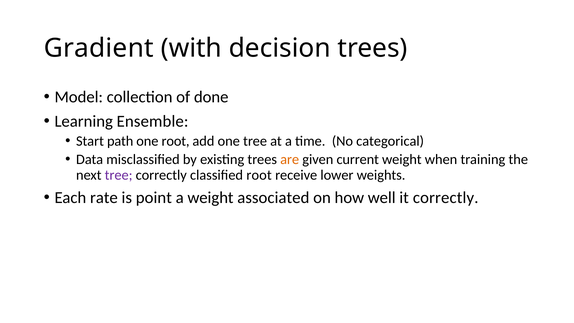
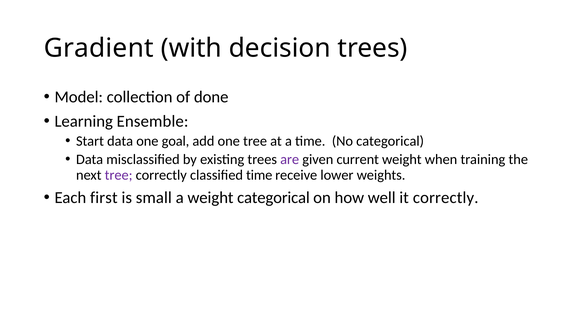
Start path: path -> data
one root: root -> goal
are colour: orange -> purple
classified root: root -> time
rate: rate -> first
point: point -> small
weight associated: associated -> categorical
